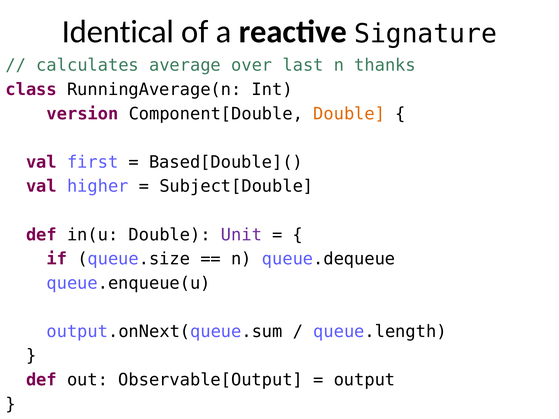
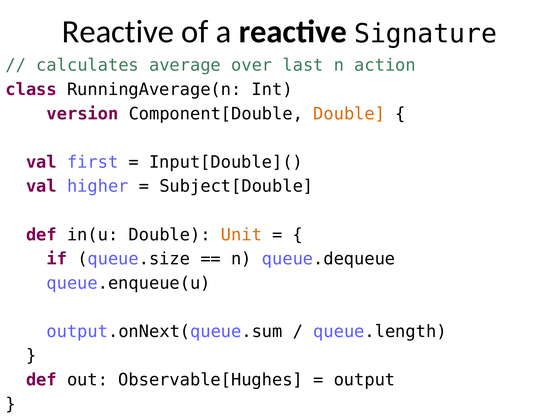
Identical at (118, 32): Identical -> Reactive
thanks: thanks -> action
Based[Double](: Based[Double]( -> Input[Double](
Unit colour: purple -> orange
Observable[Output: Observable[Output -> Observable[Hughes
